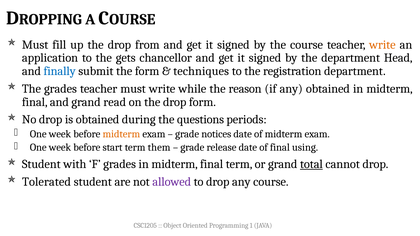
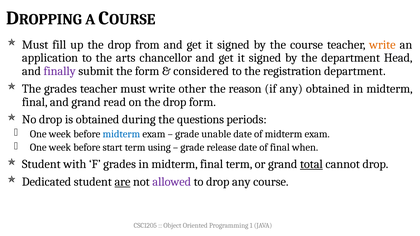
gets: gets -> arts
finally colour: blue -> purple
techniques: techniques -> considered
while: while -> other
midterm at (121, 134) colour: orange -> blue
notices: notices -> unable
them: them -> using
using: using -> when
Tolerated: Tolerated -> Dedicated
are underline: none -> present
